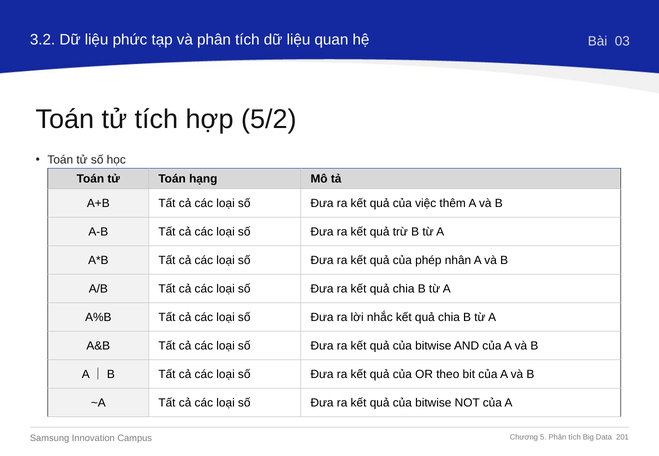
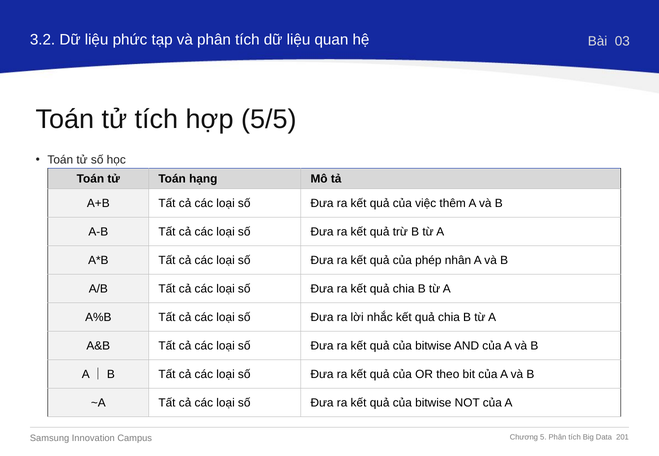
5/2: 5/2 -> 5/5
